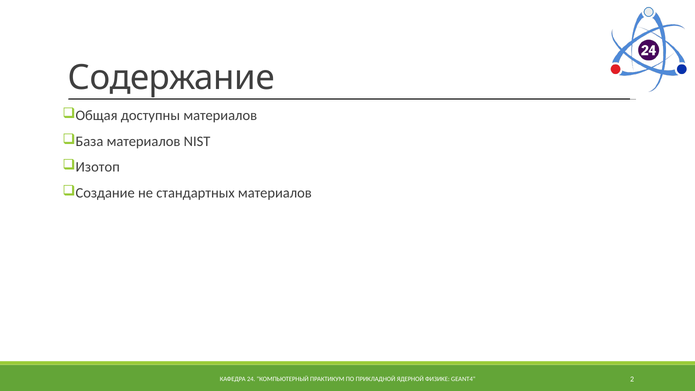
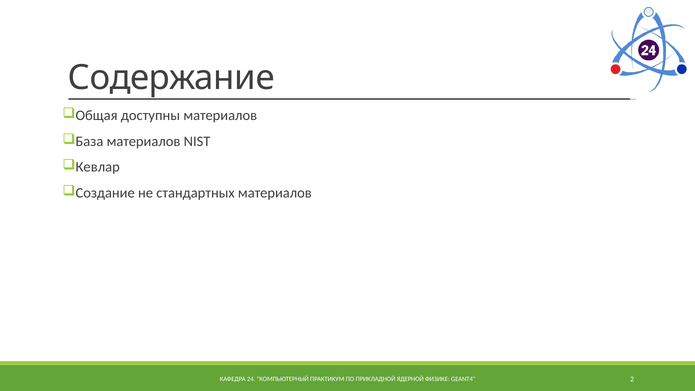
Изотоп: Изотоп -> Кевлар
